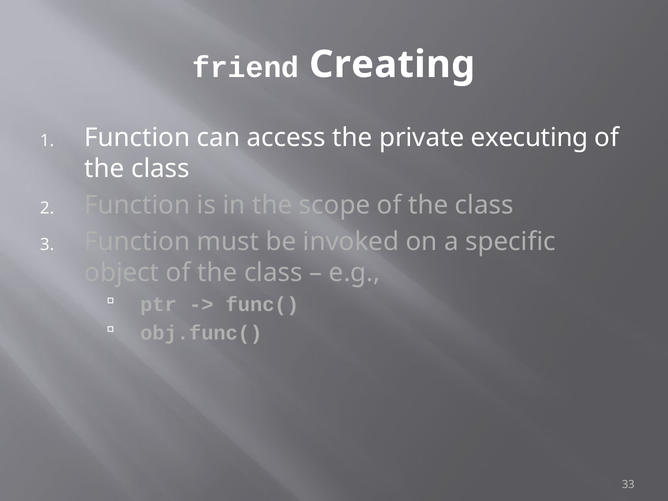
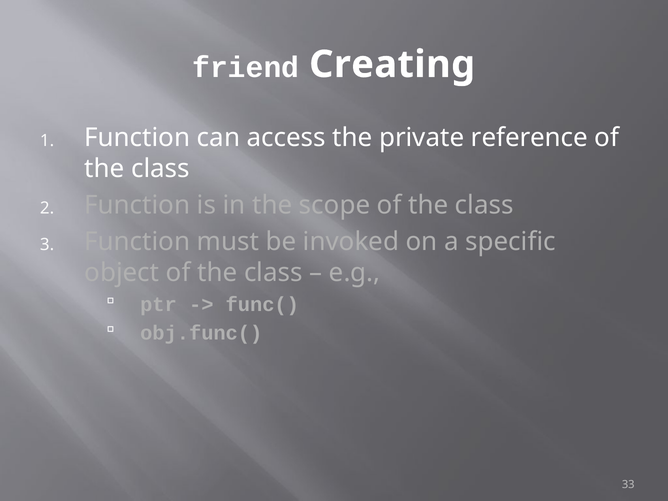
executing: executing -> reference
